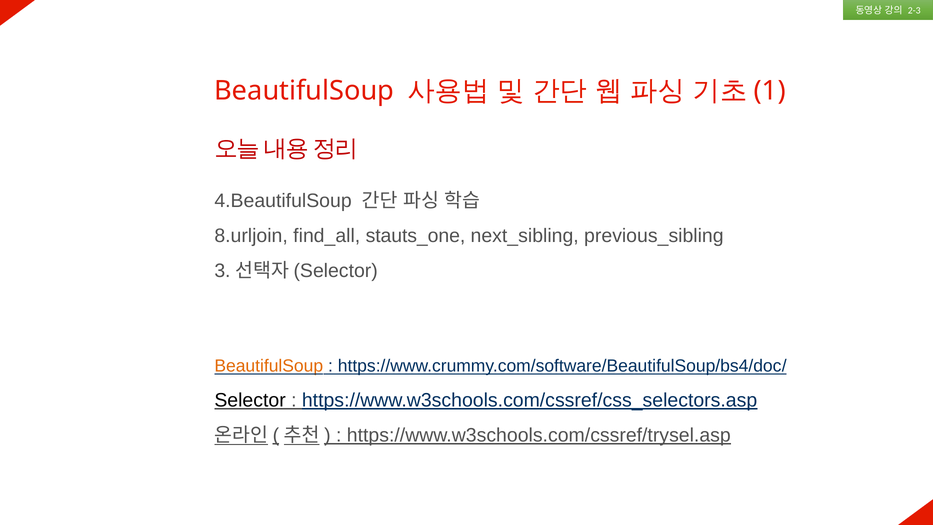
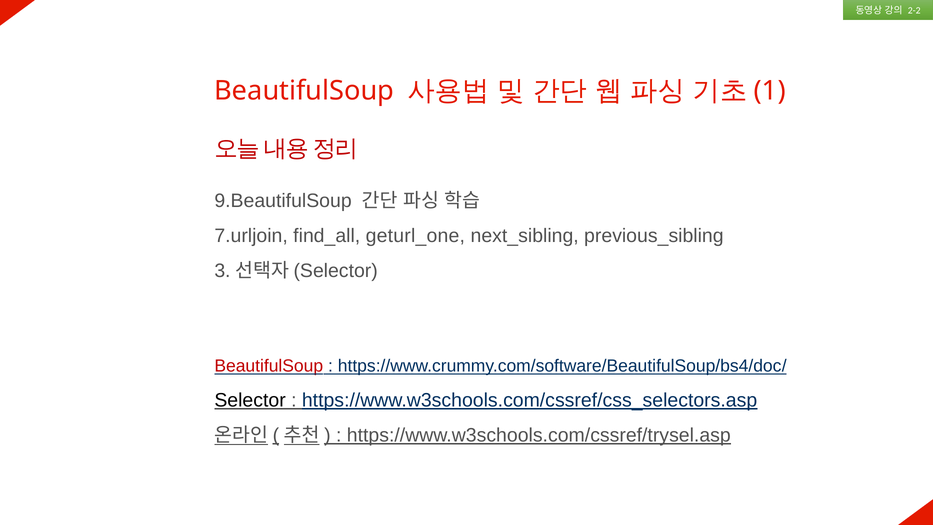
2-3: 2-3 -> 2-2
4.BeautifulSoup: 4.BeautifulSoup -> 9.BeautifulSoup
8.urljoin: 8.urljoin -> 7.urljoin
stauts_one: stauts_one -> geturl_one
BeautifulSoup at (269, 366) colour: orange -> red
